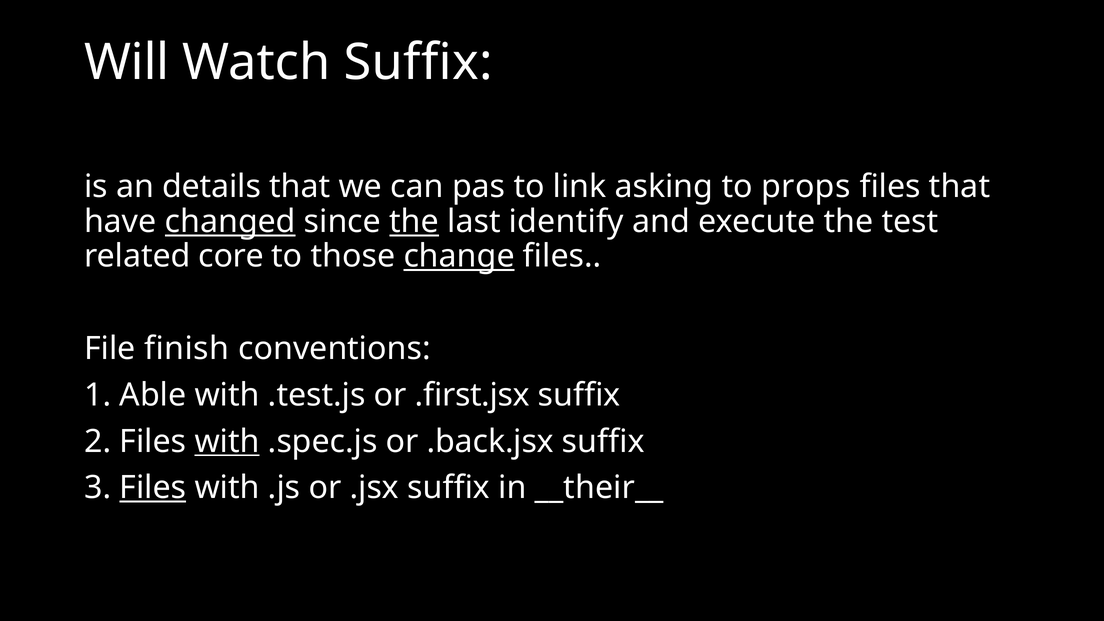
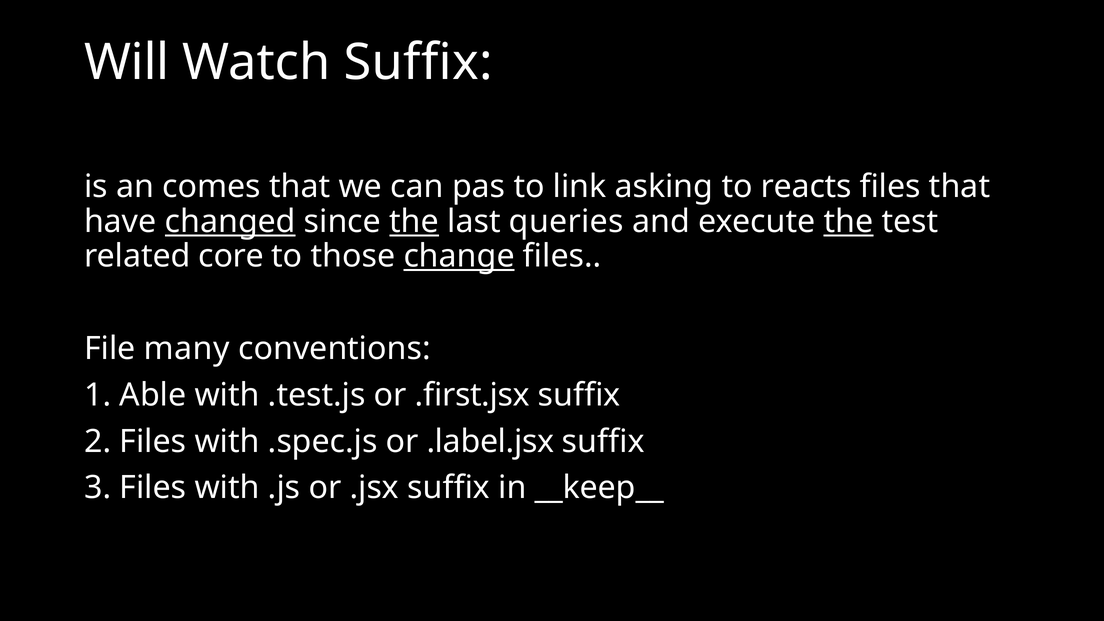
details: details -> comes
props: props -> reacts
identify: identify -> queries
the at (848, 221) underline: none -> present
finish: finish -> many
with at (227, 441) underline: present -> none
.back.jsx: .back.jsx -> .label.jsx
Files at (153, 488) underline: present -> none
__their__: __their__ -> __keep__
